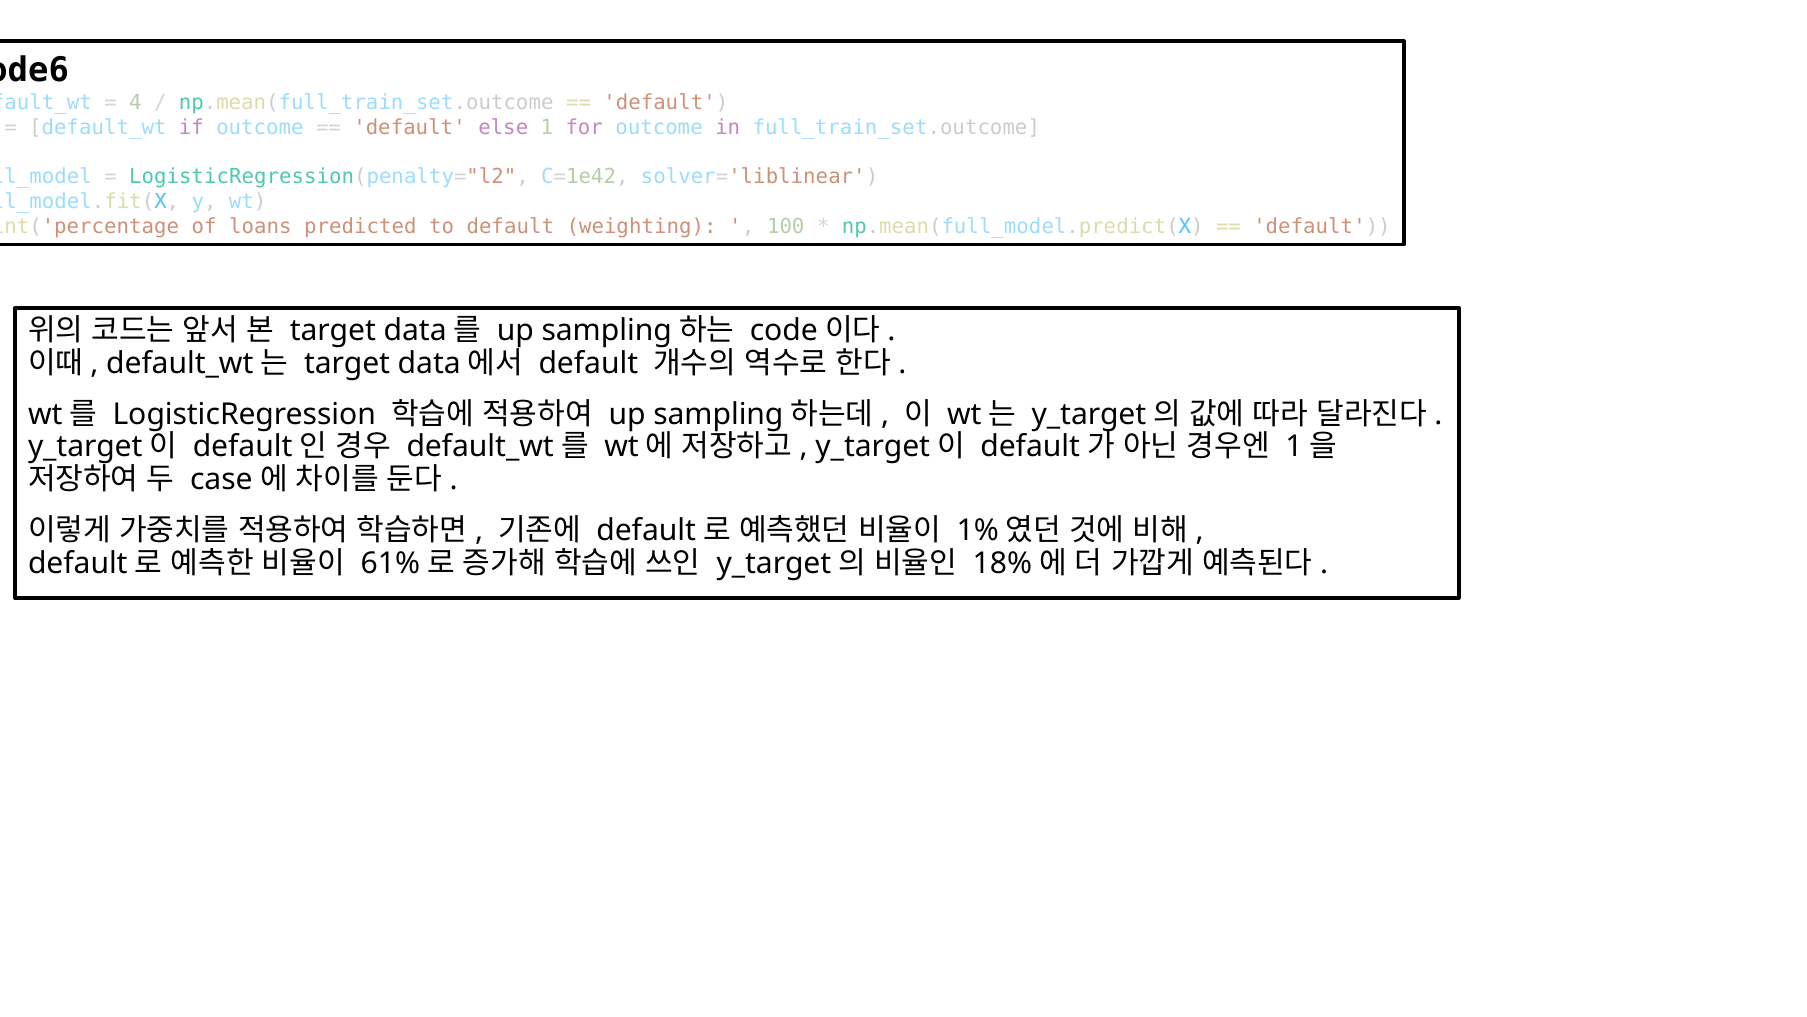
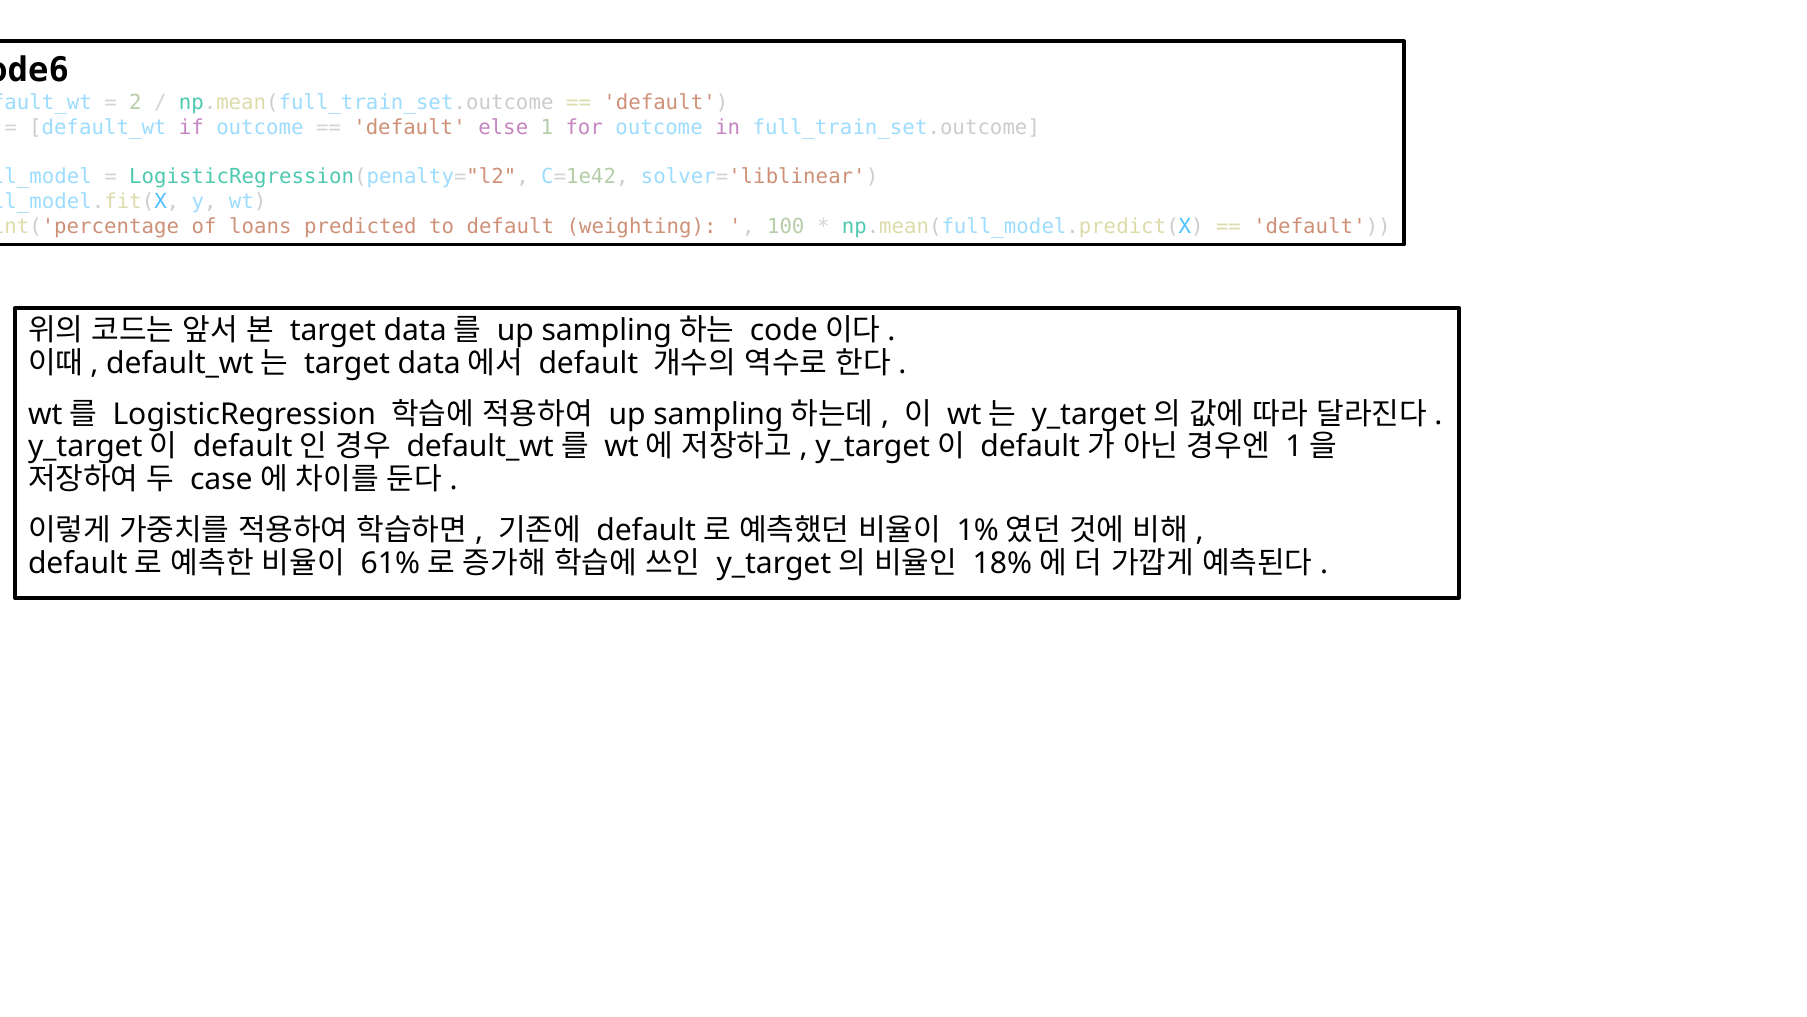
4: 4 -> 2
